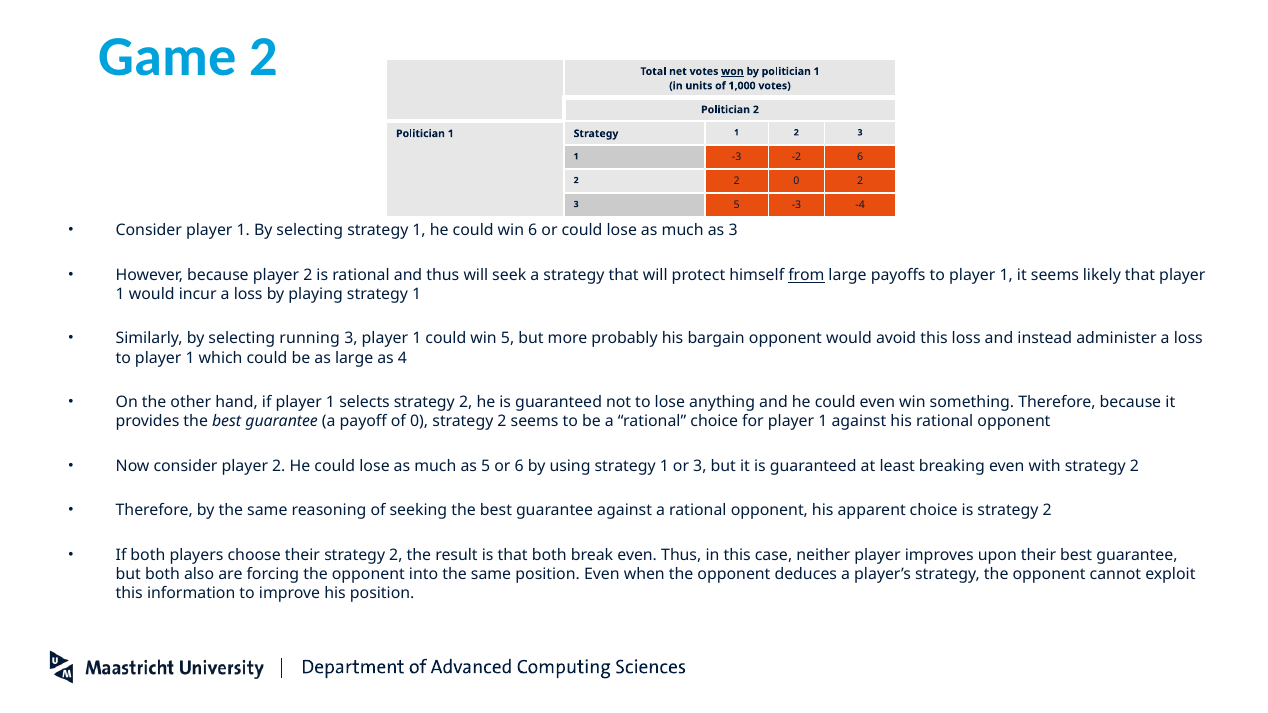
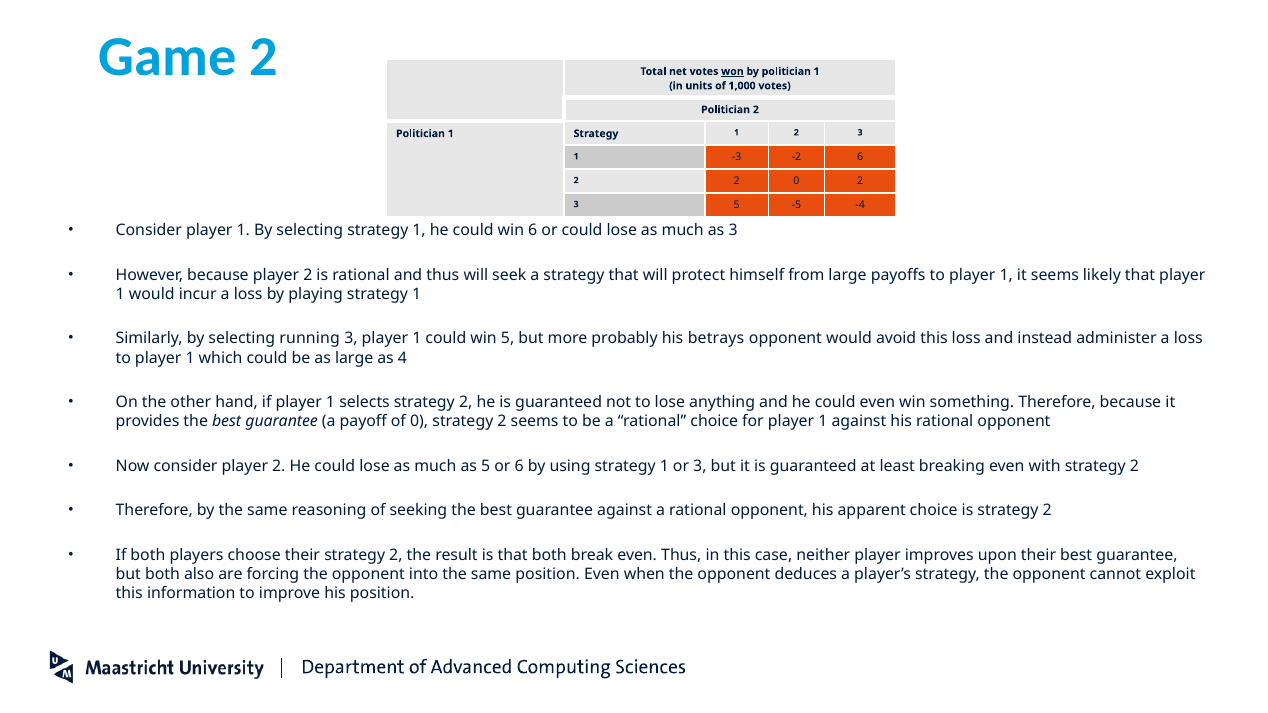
5 -3: -3 -> -5
from underline: present -> none
bargain: bargain -> betrays
